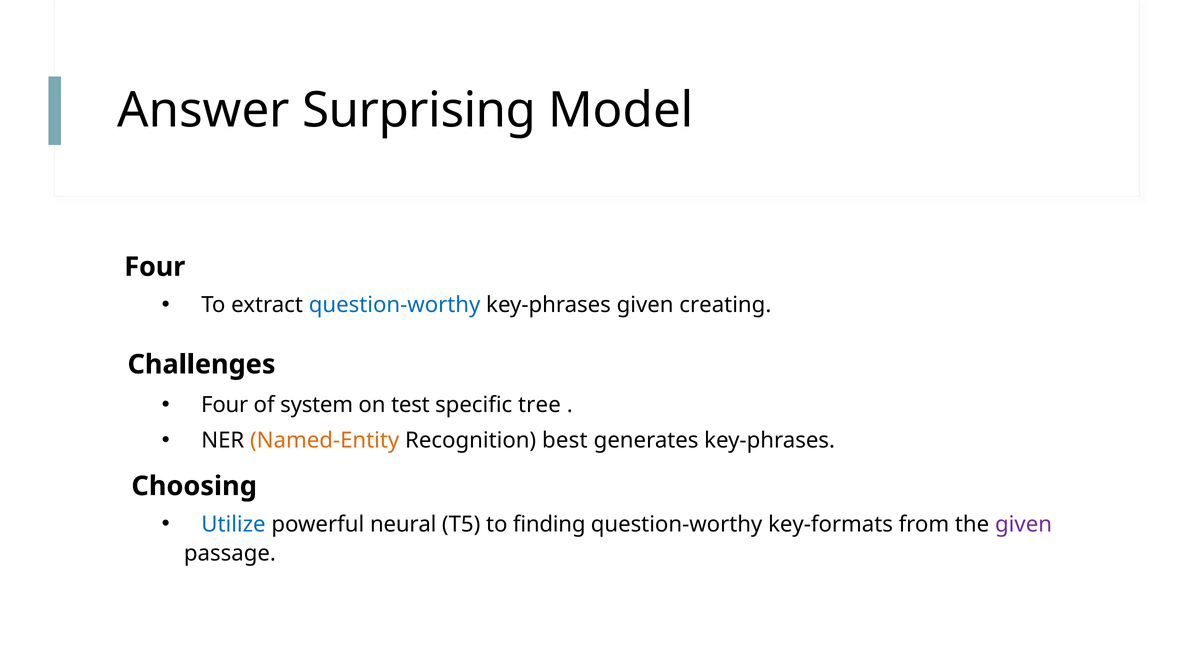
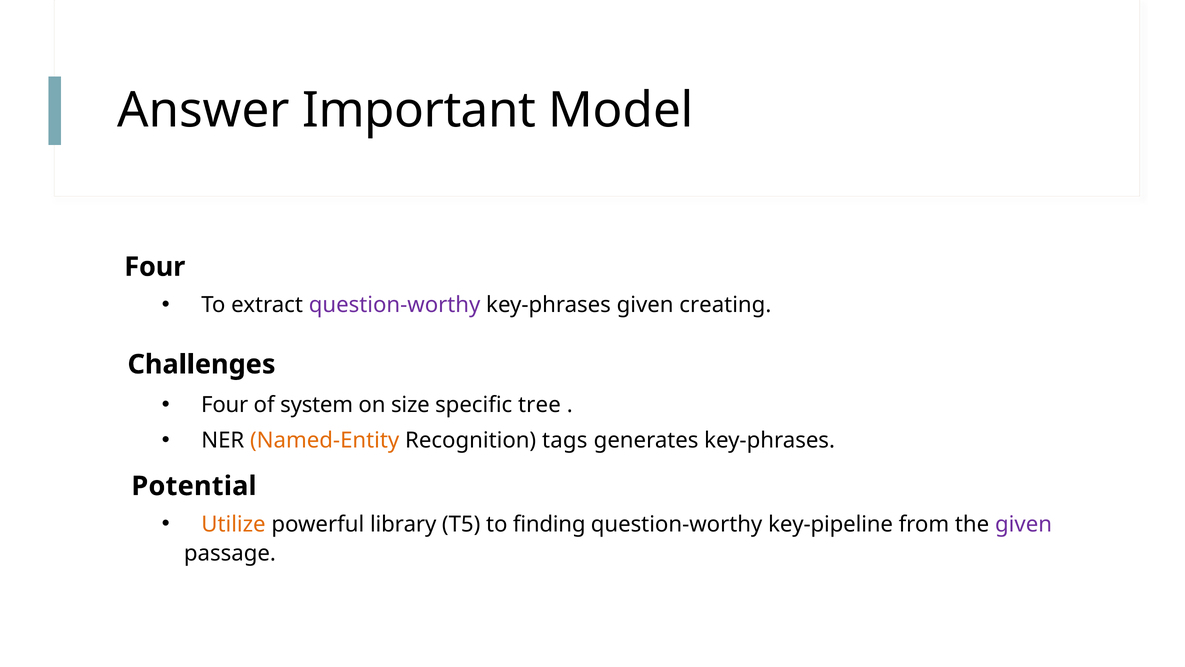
Surprising: Surprising -> Important
question-worthy at (395, 305) colour: blue -> purple
test: test -> size
best: best -> tags
Choosing: Choosing -> Potential
Utilize colour: blue -> orange
neural: neural -> library
key-formats: key-formats -> key-pipeline
